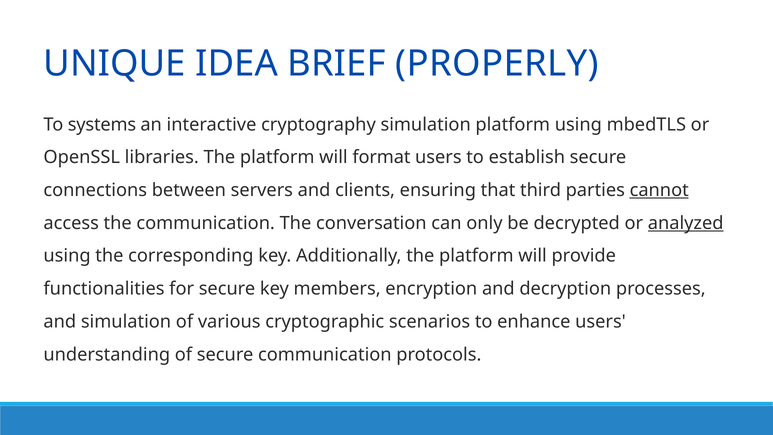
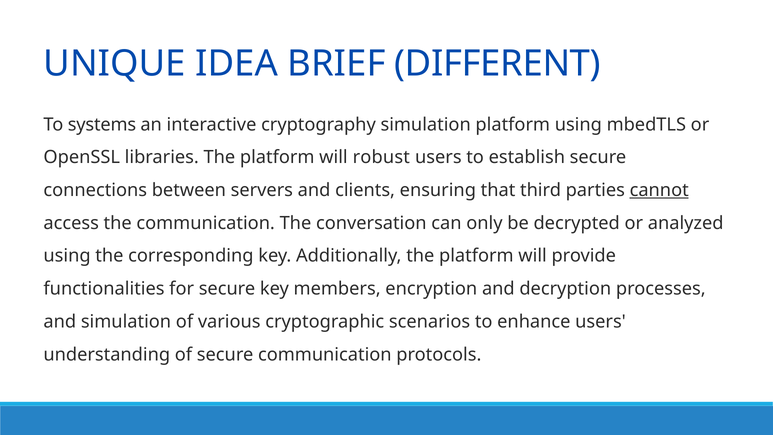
PROPERLY: PROPERLY -> DIFFERENT
format: format -> robust
analyzed underline: present -> none
